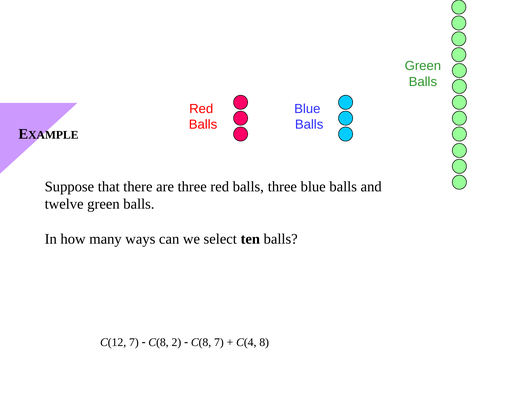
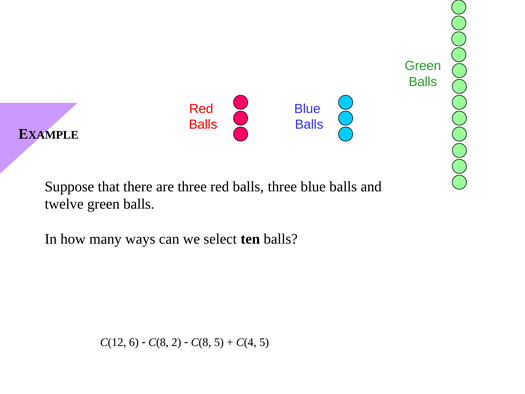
C(12 7: 7 -> 6
C(8 7: 7 -> 5
C(4 8: 8 -> 5
